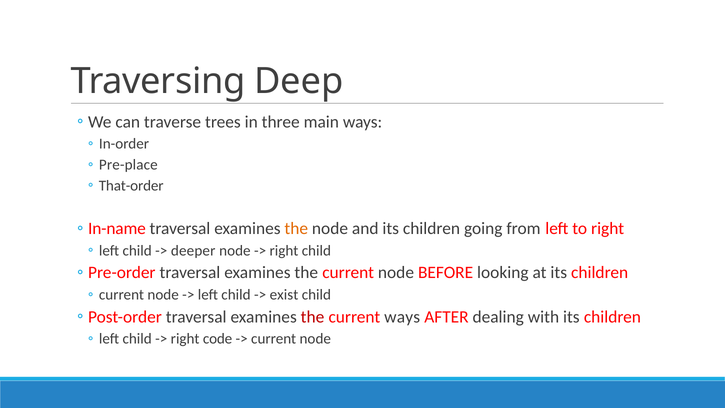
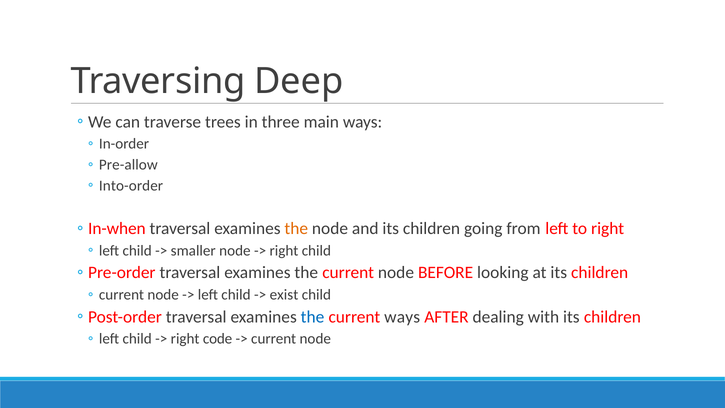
Pre-place: Pre-place -> Pre-allow
That-order: That-order -> Into-order
In-name: In-name -> In-when
deeper: deeper -> smaller
the at (312, 317) colour: red -> blue
